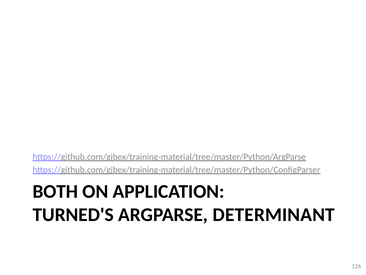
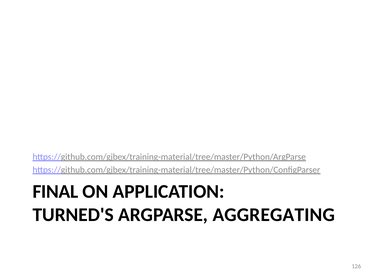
BOTH: BOTH -> FINAL
DETERMINANT: DETERMINANT -> AGGREGATING
